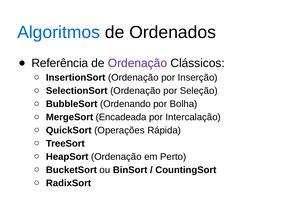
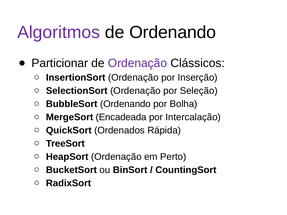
Algoritmos colour: blue -> purple
de Ordenados: Ordenados -> Ordenando
Referência: Referência -> Particionar
Operações: Operações -> Ordenados
